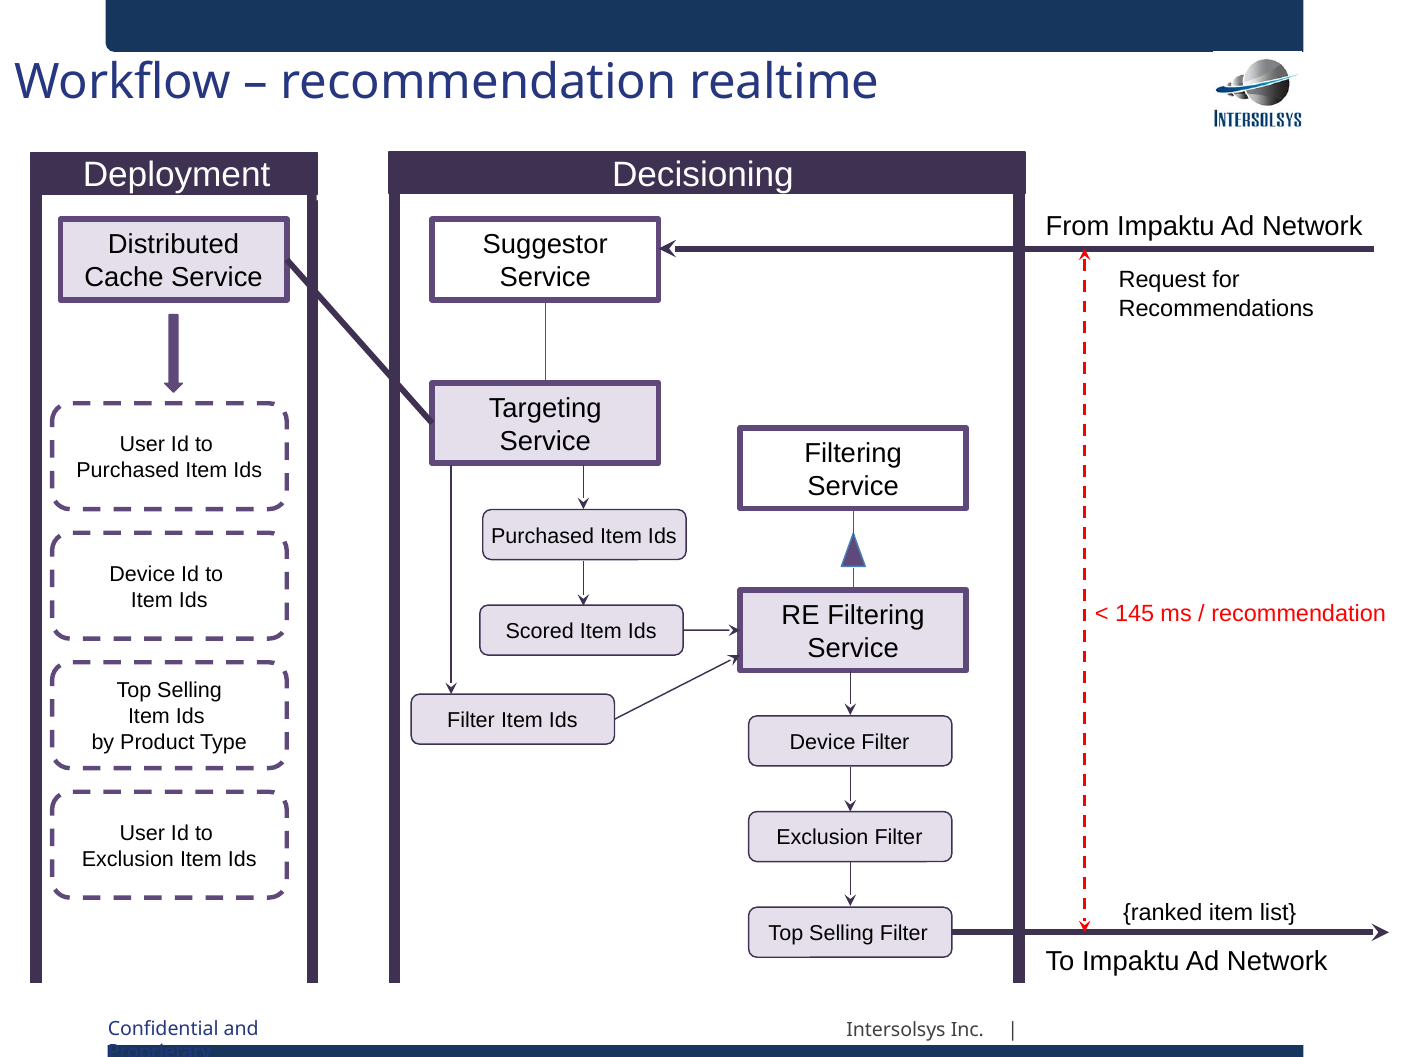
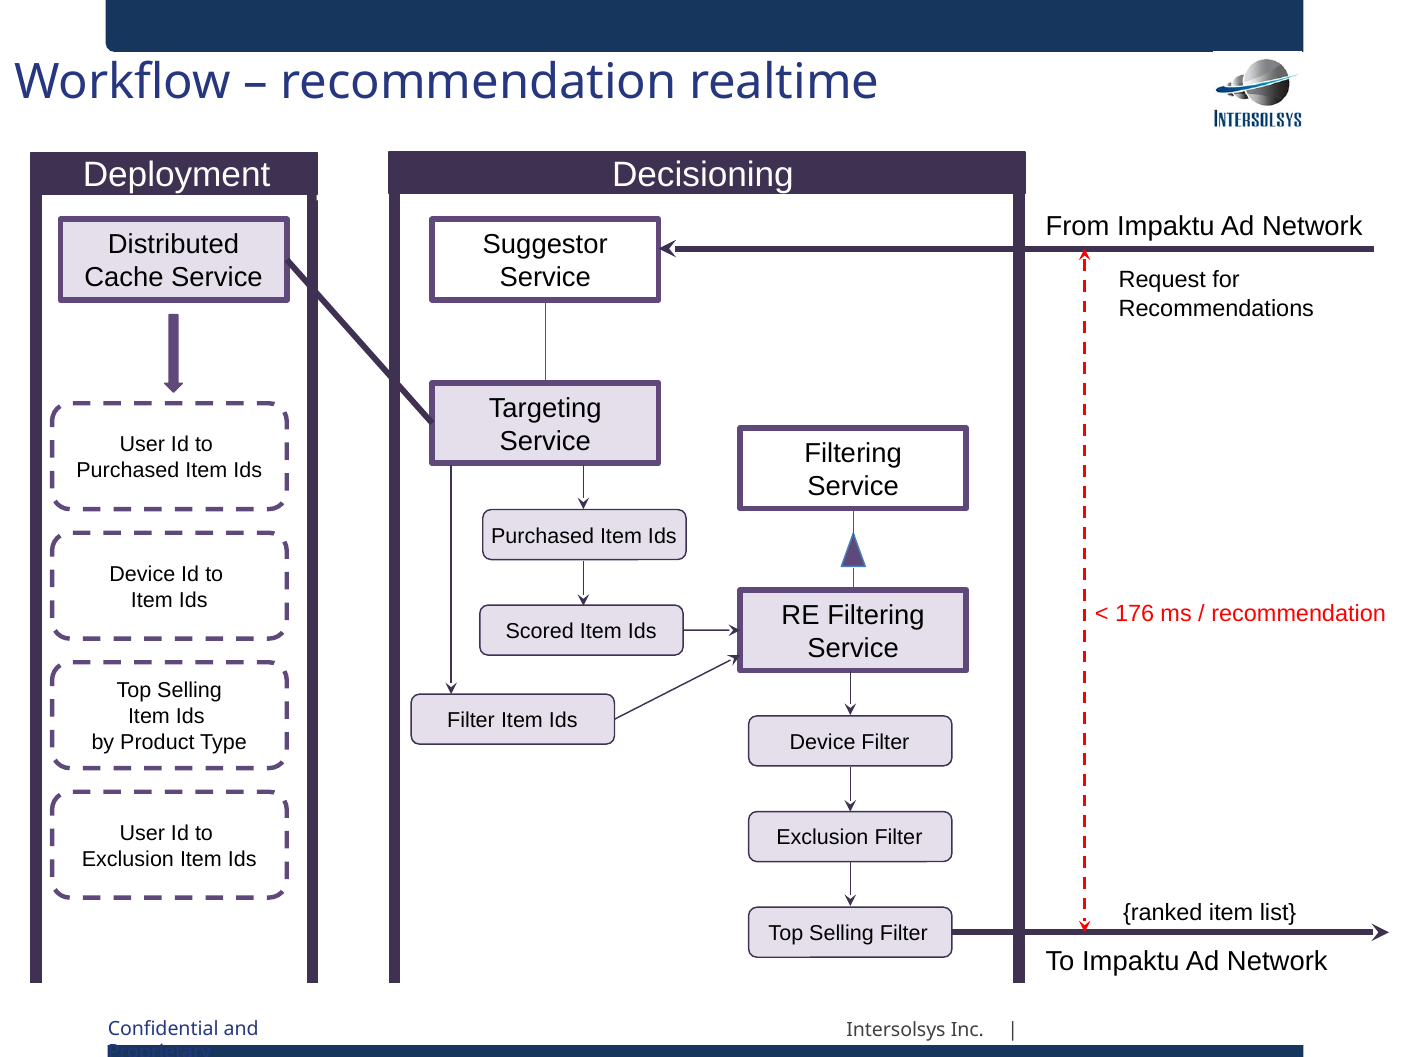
145: 145 -> 176
